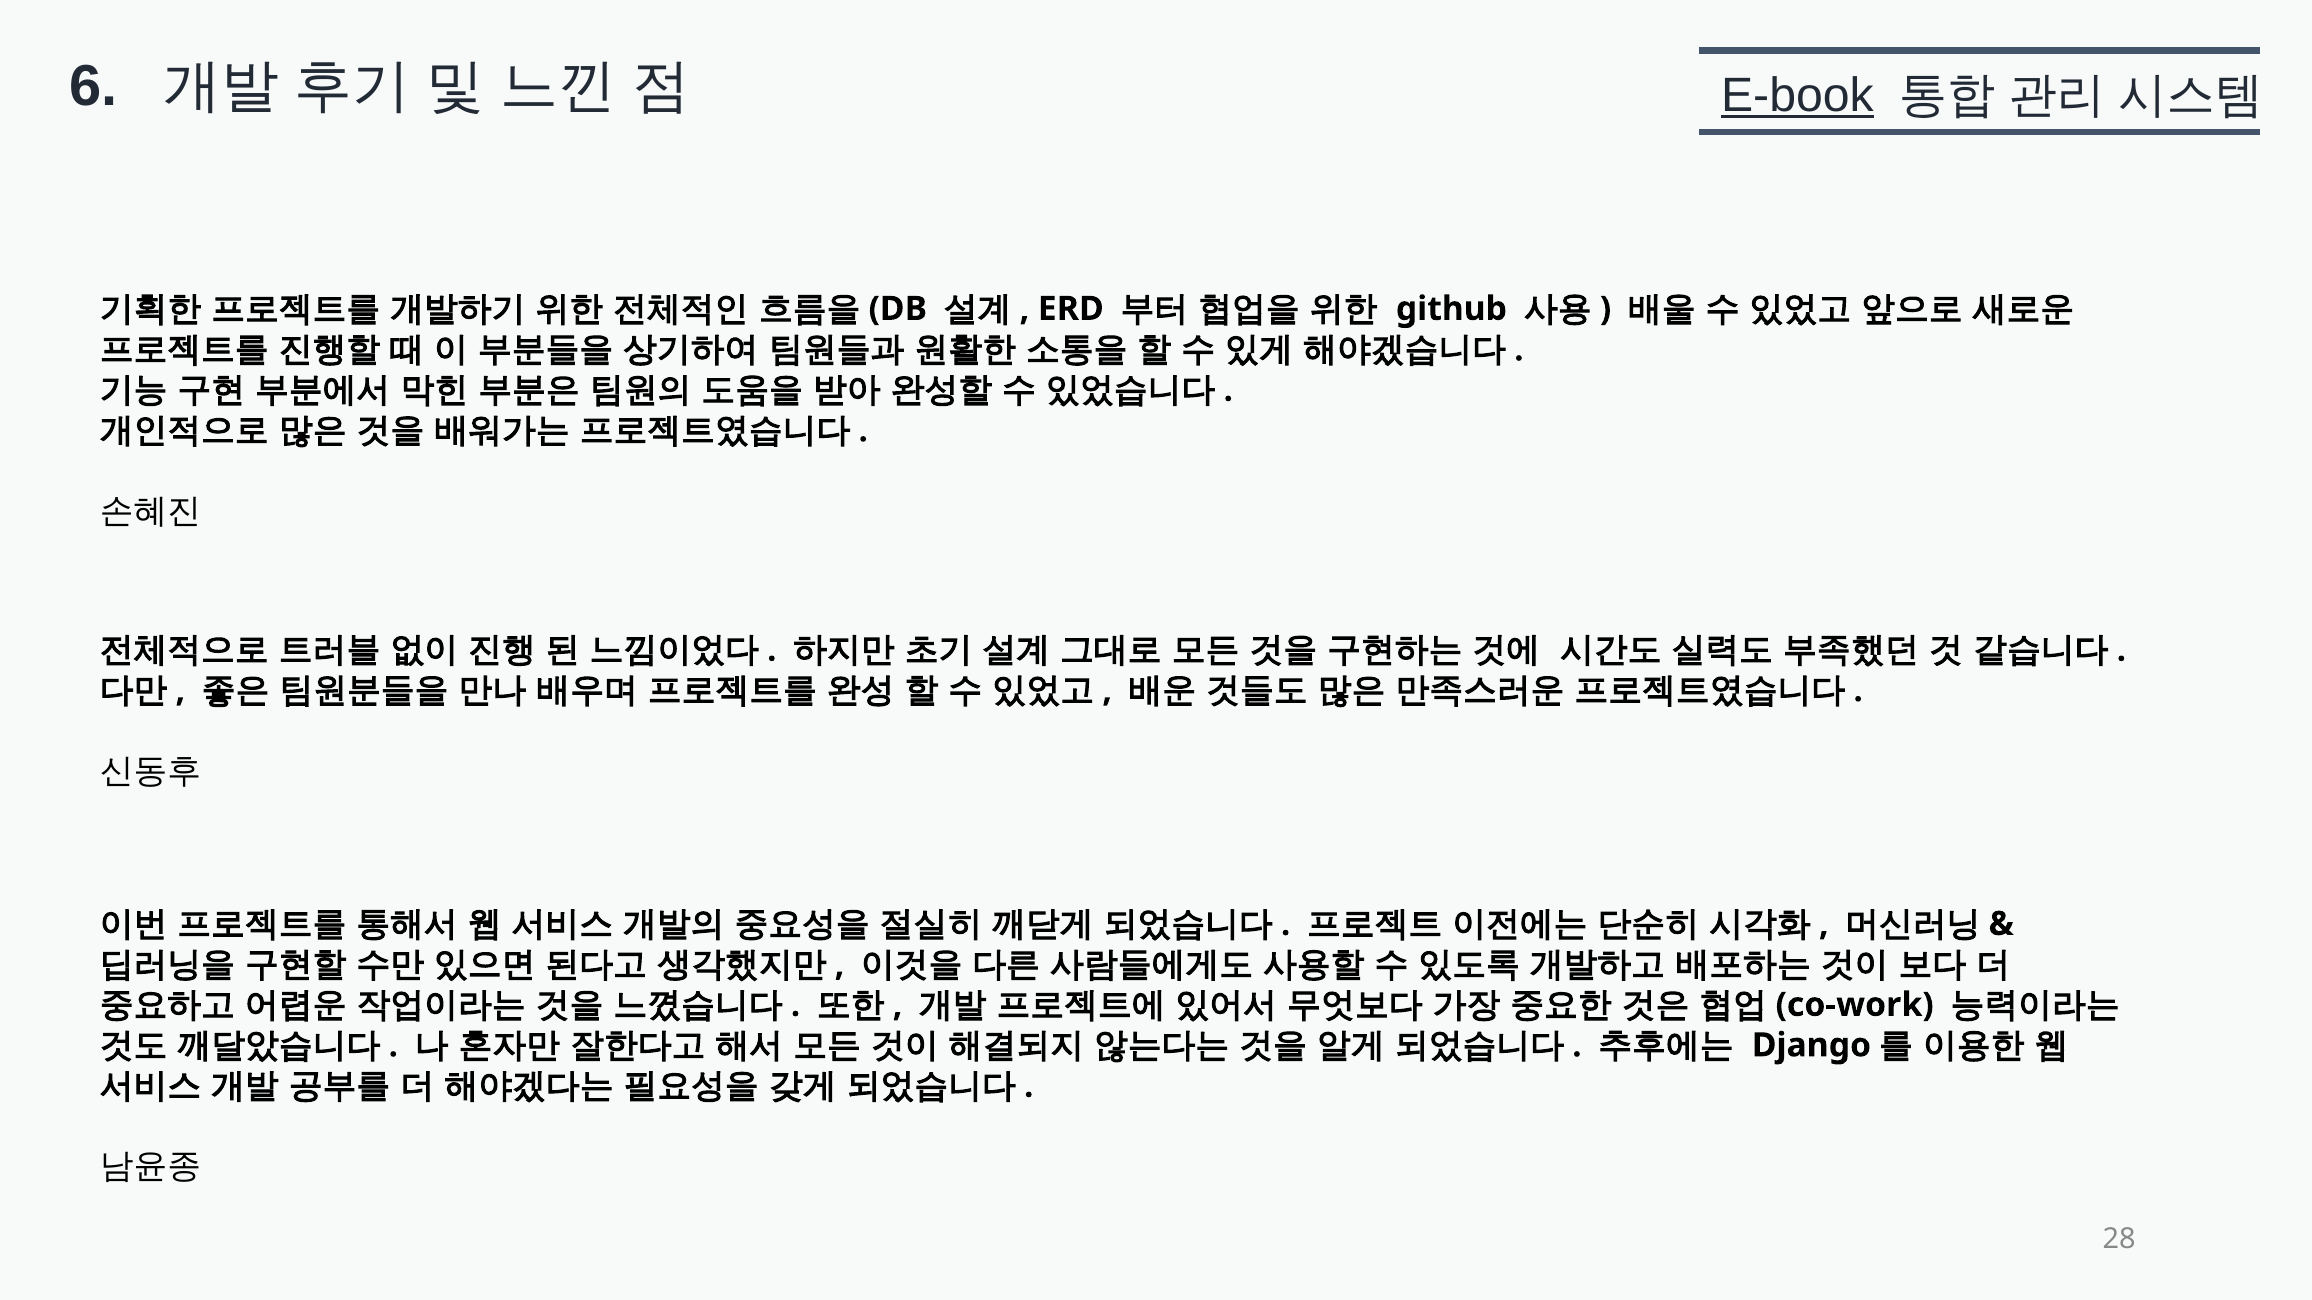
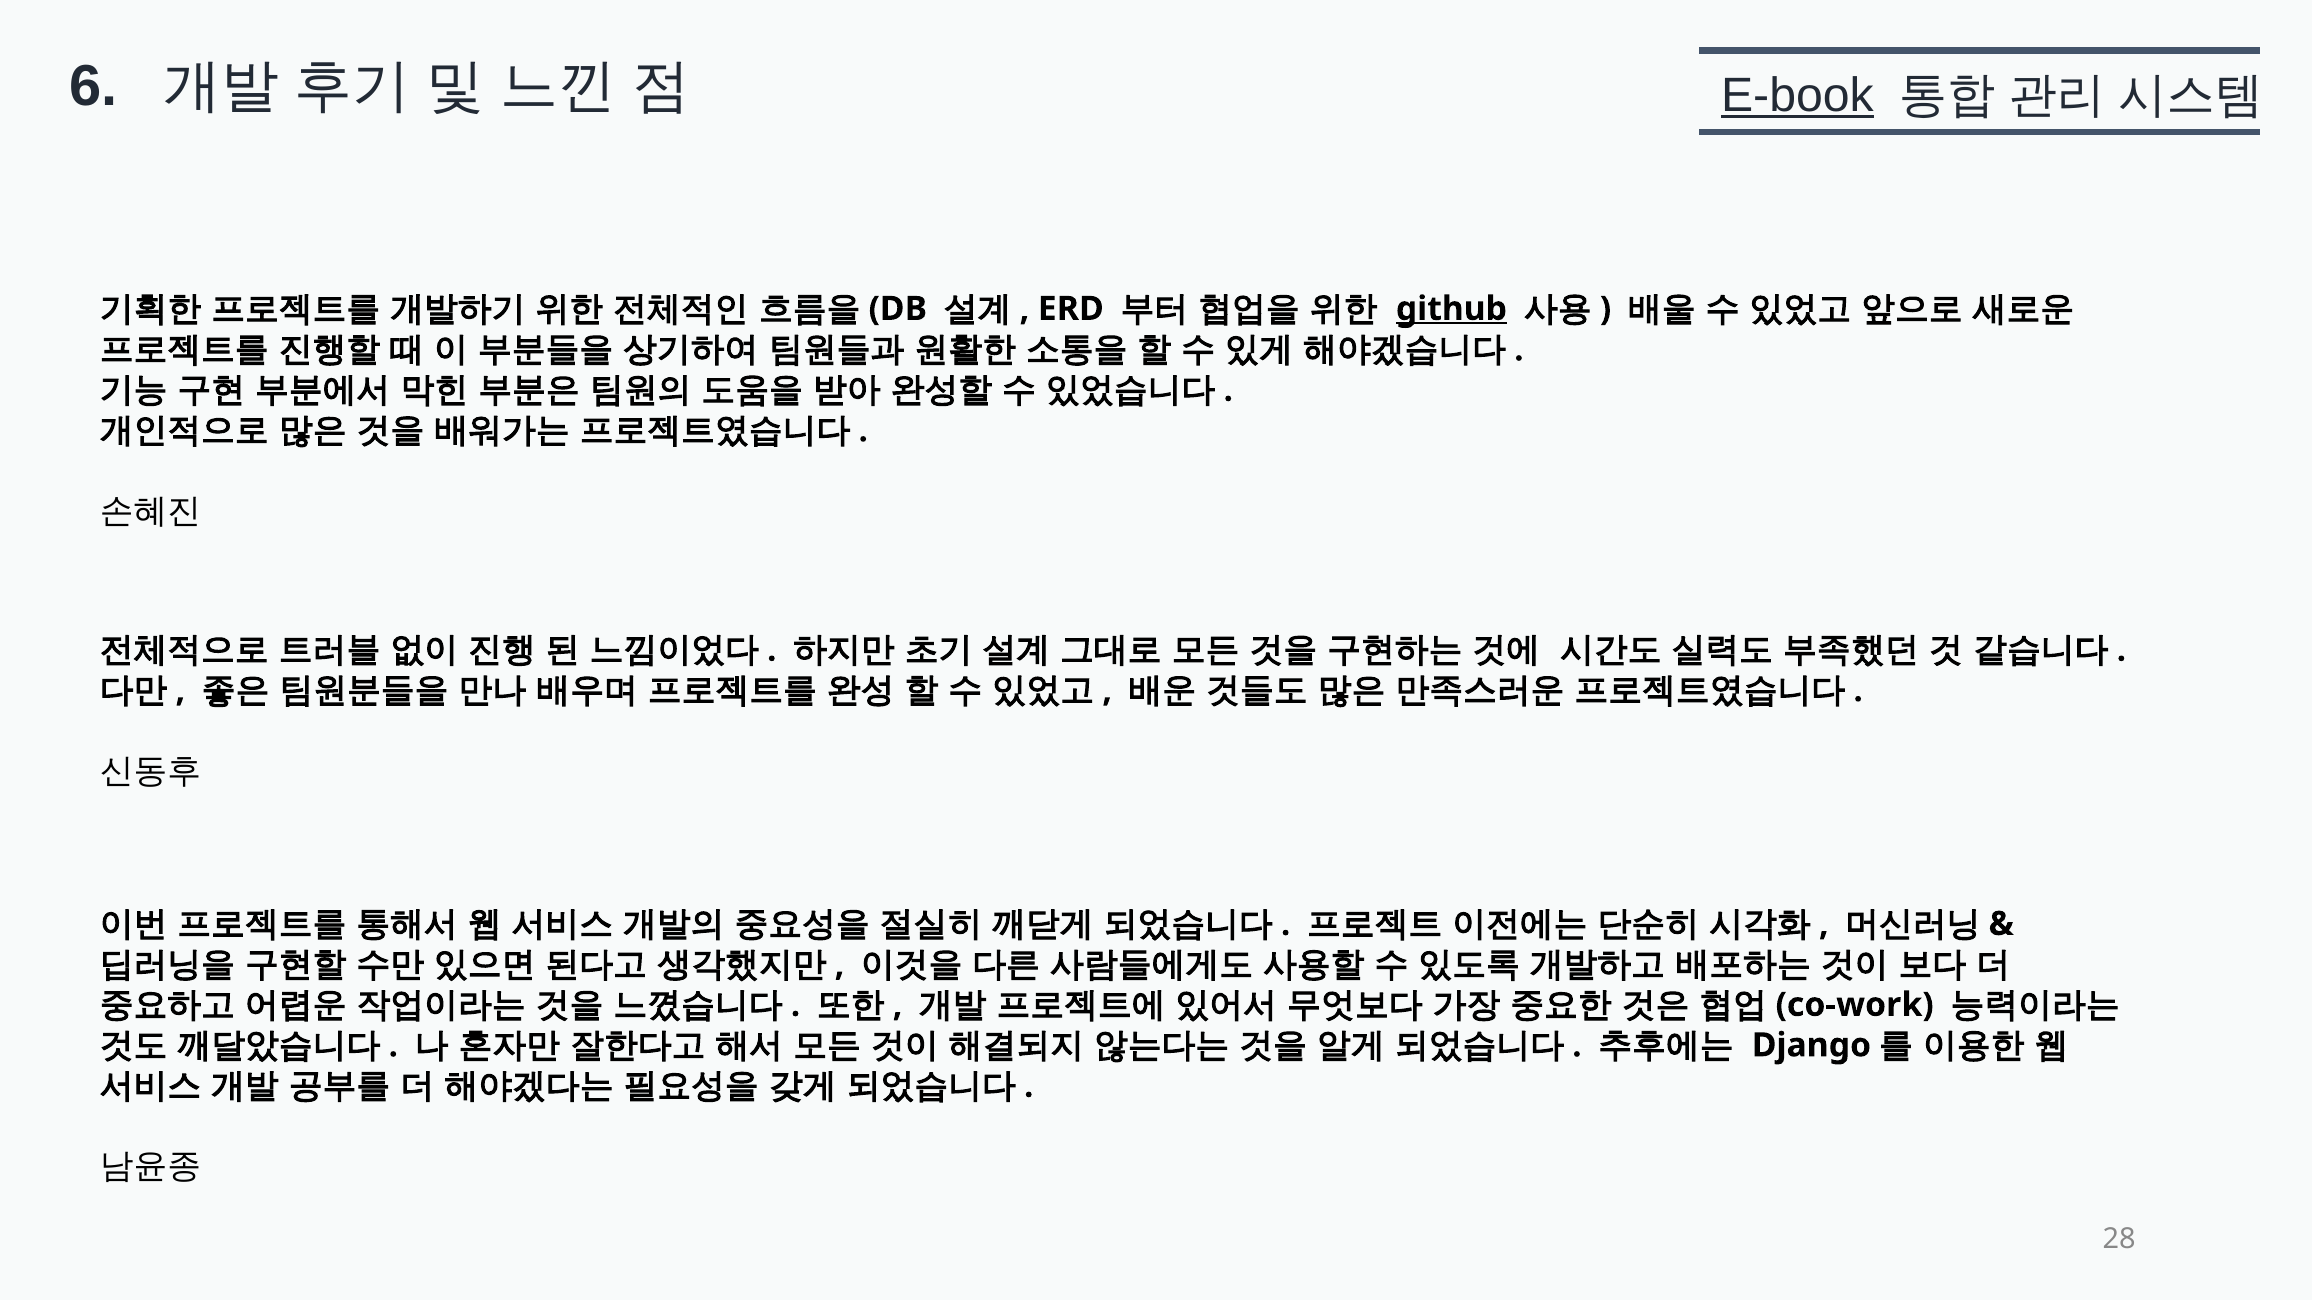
github underline: none -> present
